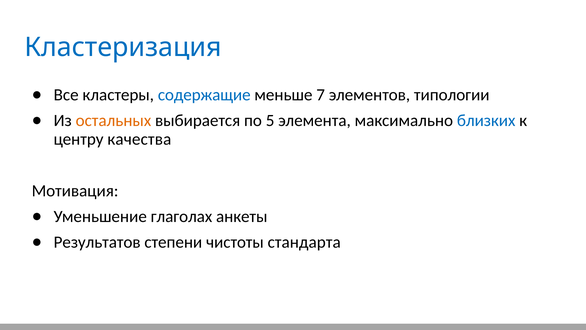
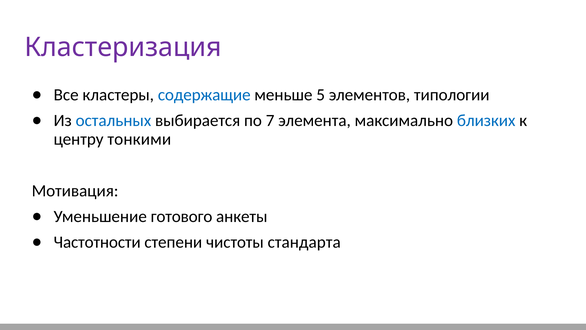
Кластеризация colour: blue -> purple
7: 7 -> 5
остальных colour: orange -> blue
5: 5 -> 7
качества: качества -> тонкими
глаголах: глаголах -> готового
Результатов: Результатов -> Частотности
